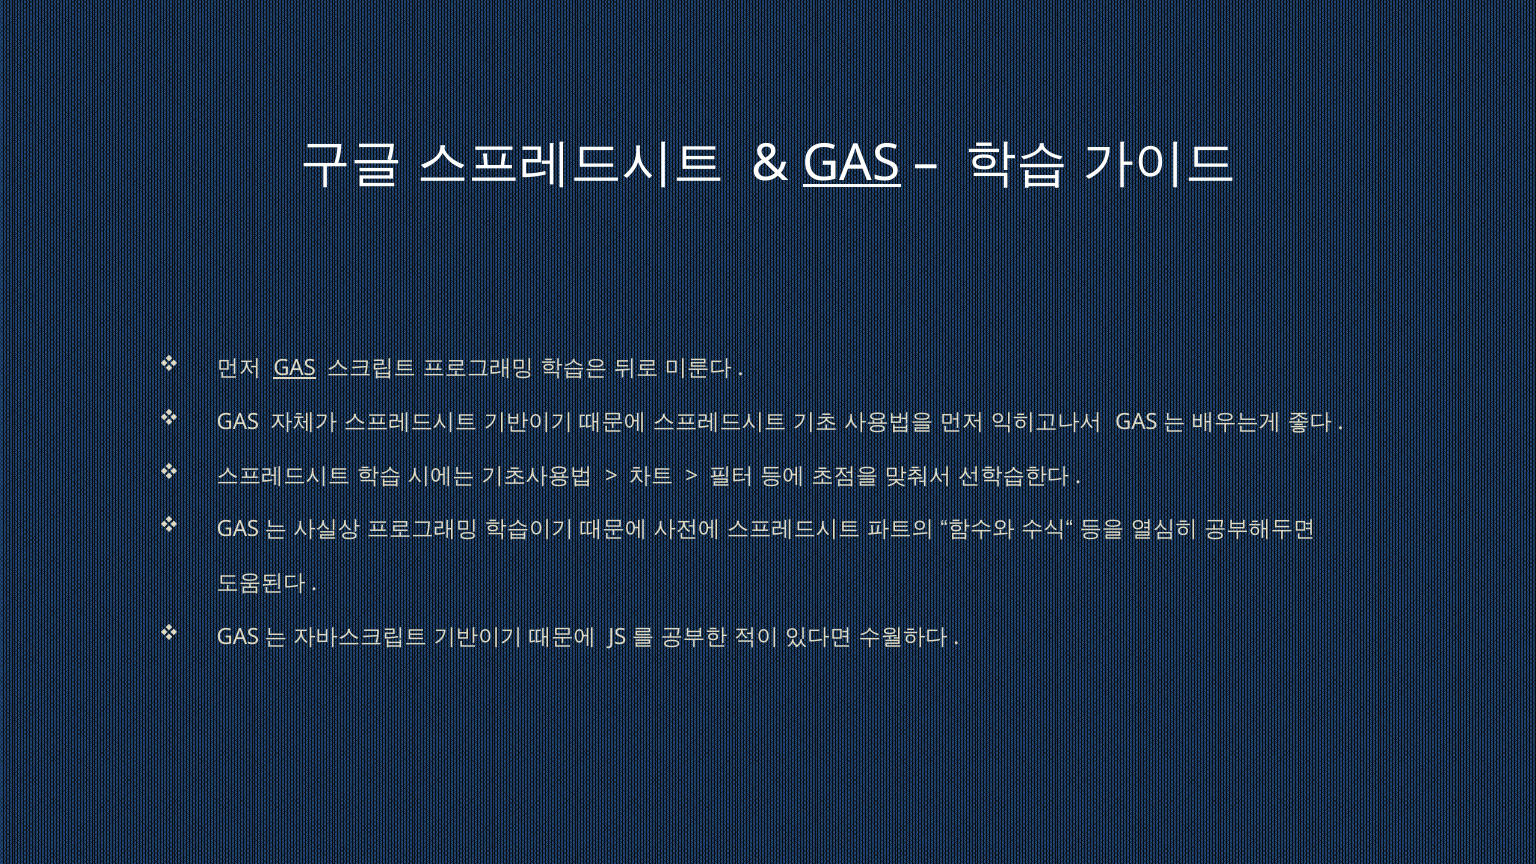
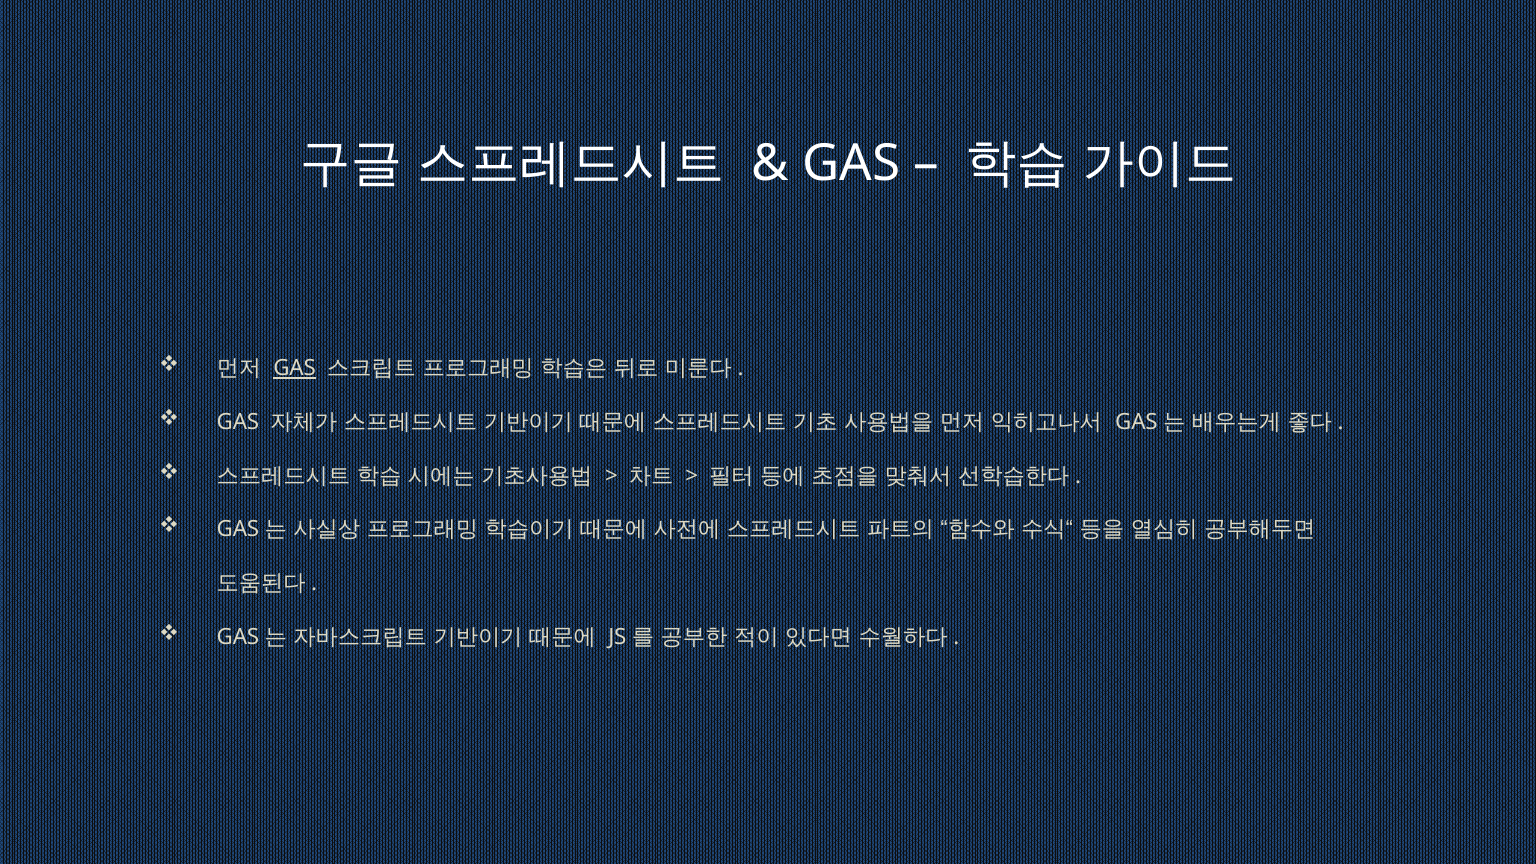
GAS at (852, 163) underline: present -> none
